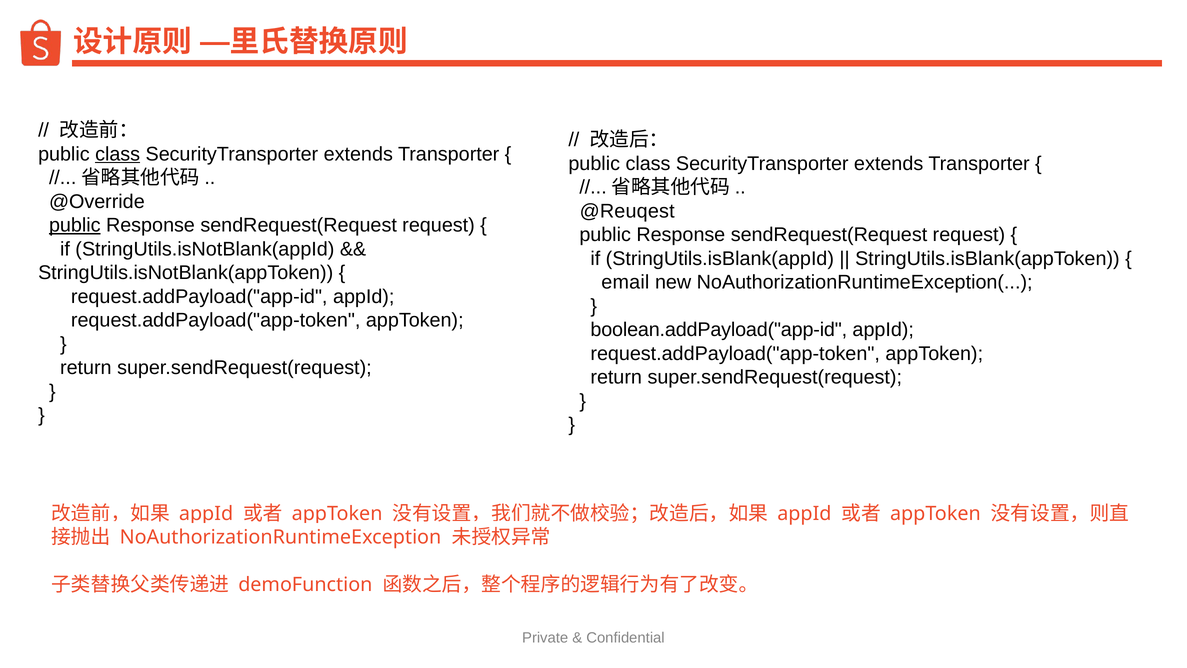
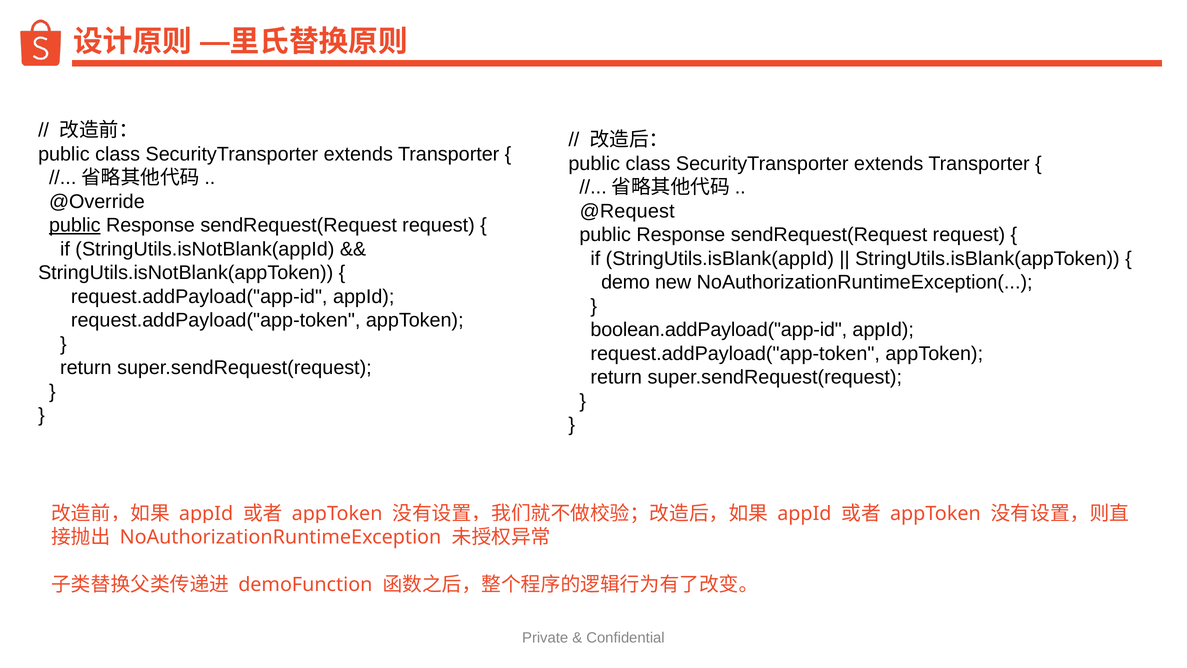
class at (118, 154) underline: present -> none
@Reuqest: @Reuqest -> @Request
email: email -> demo
